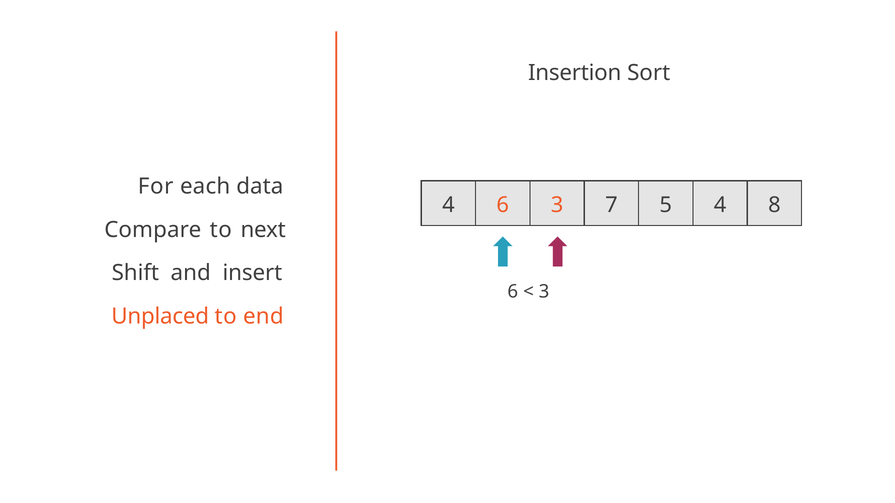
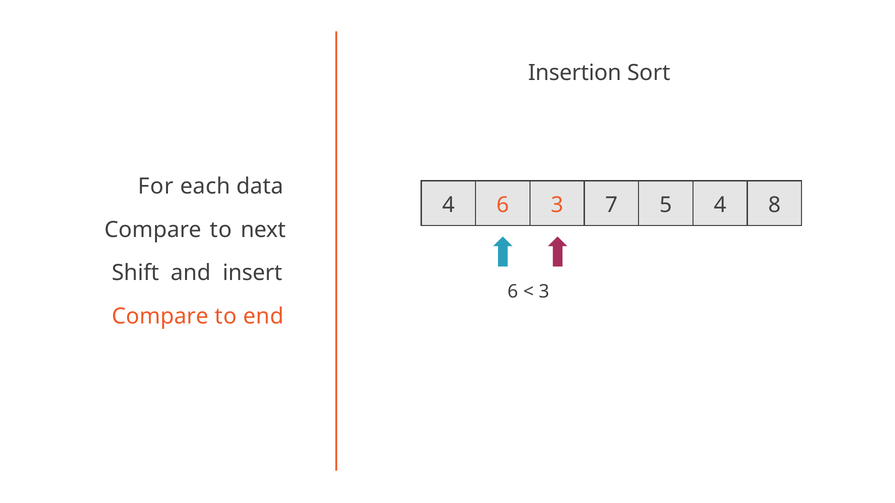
Unplaced at (160, 317): Unplaced -> Compare
